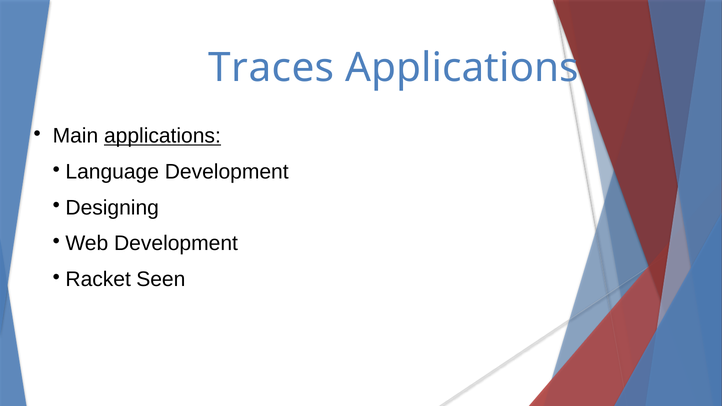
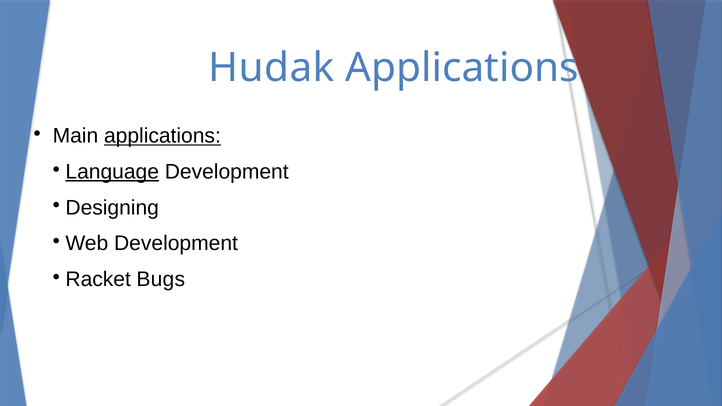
Traces: Traces -> Hudak
Language underline: none -> present
Seen: Seen -> Bugs
